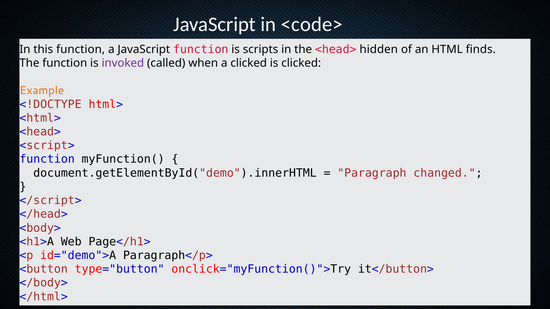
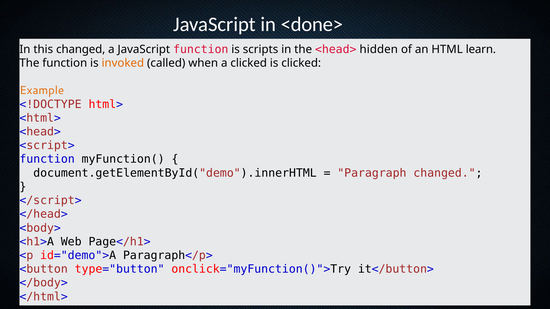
<code>: <code> -> <done>
this function: function -> changed
finds: finds -> learn
invoked colour: purple -> orange
